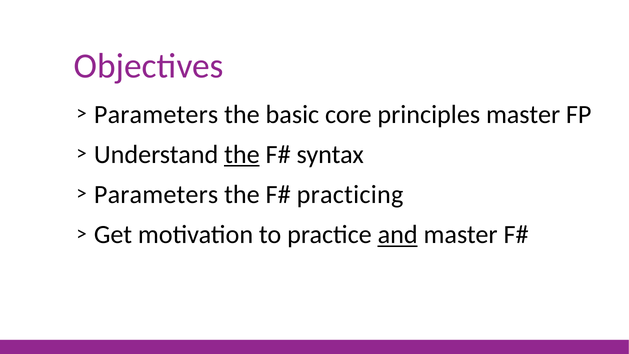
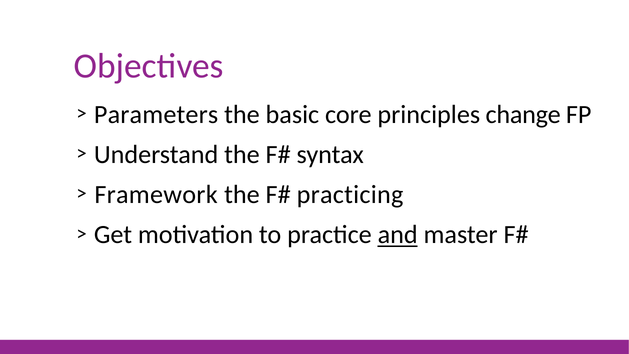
principles master: master -> change
the at (242, 155) underline: present -> none
Parameters at (156, 195): Parameters -> Framework
